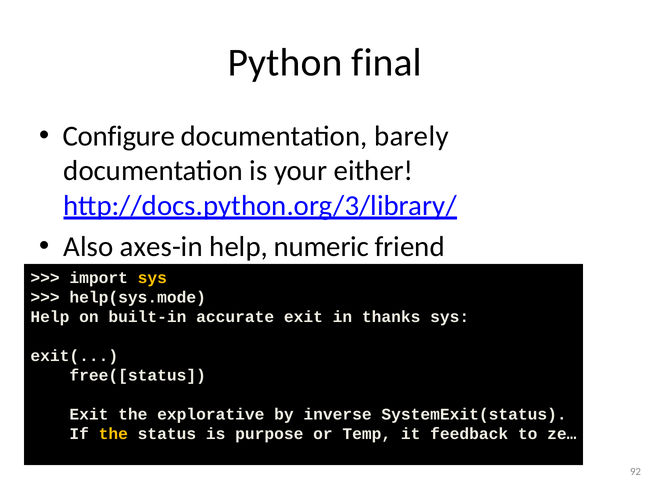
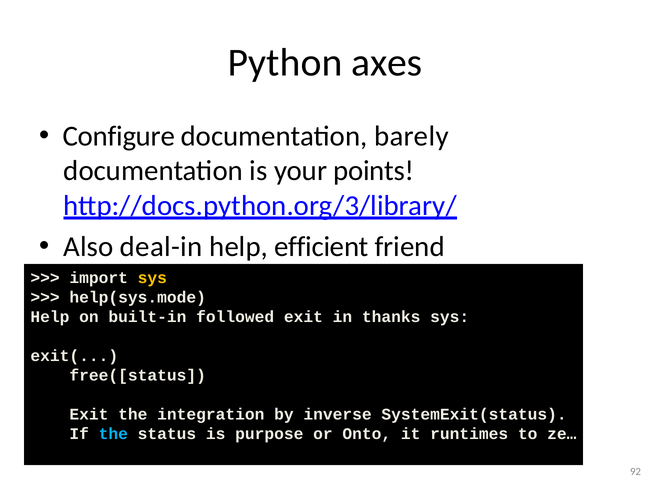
final: final -> axes
either: either -> points
axes-in: axes-in -> deal-in
numeric: numeric -> efficient
accurate: accurate -> followed
explorative: explorative -> integration
the at (113, 434) colour: yellow -> light blue
Temp: Temp -> Onto
feedback: feedback -> runtimes
